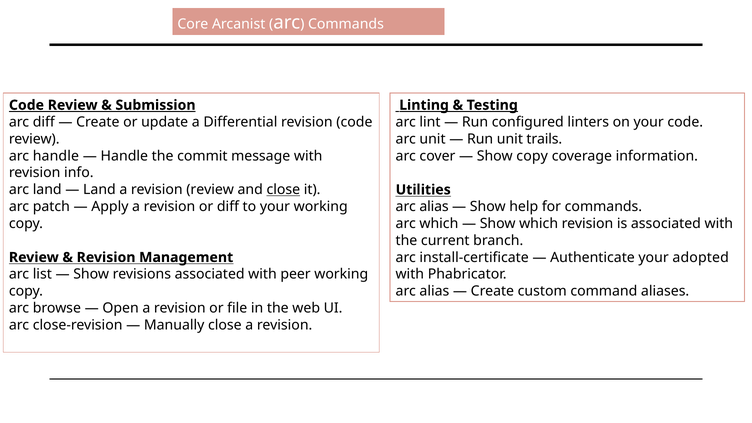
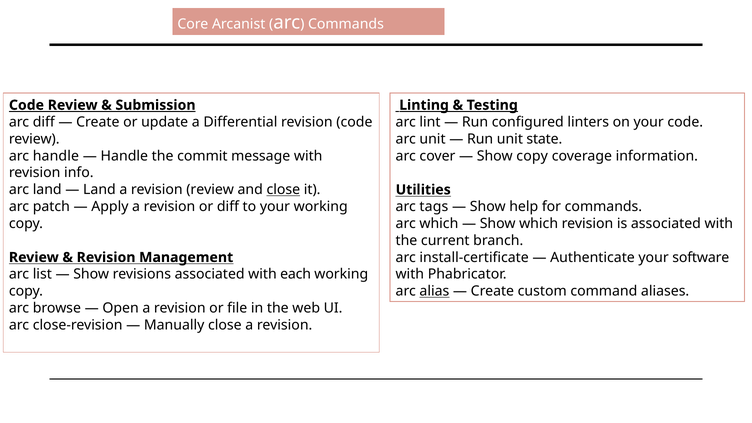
trails: trails -> state
alias at (434, 207): alias -> tags
adopted: adopted -> software
peer: peer -> each
alias at (434, 291) underline: none -> present
